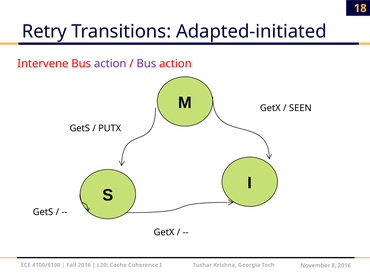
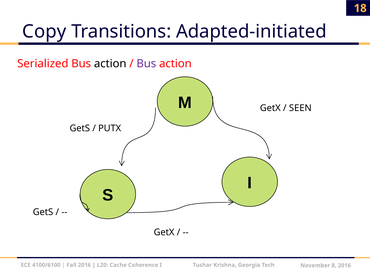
Retry: Retry -> Copy
Intervene: Intervene -> Serialized
action at (110, 63) colour: purple -> black
